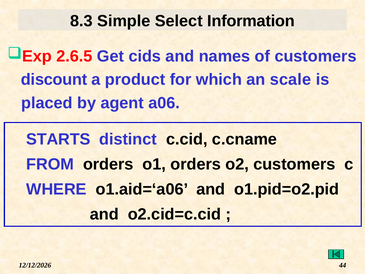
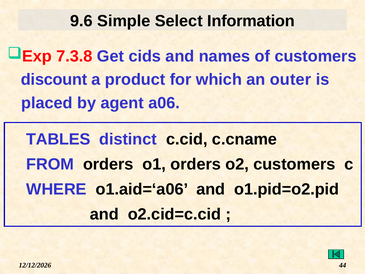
8.3: 8.3 -> 9.6
2.6.5: 2.6.5 -> 7.3.8
scale: scale -> outer
STARTS: STARTS -> TABLES
